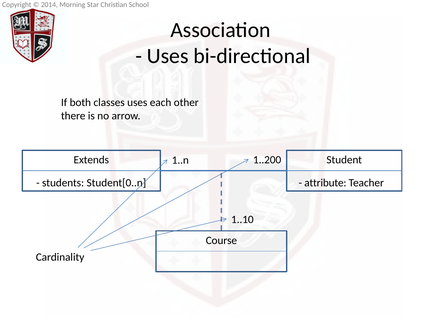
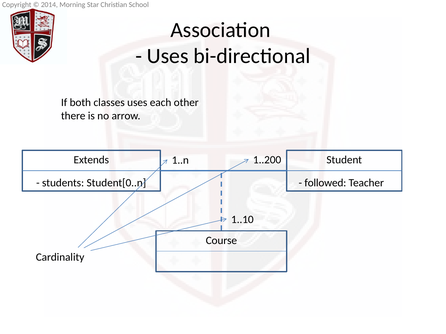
attribute: attribute -> followed
